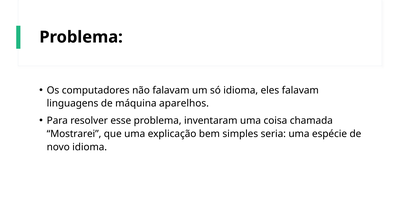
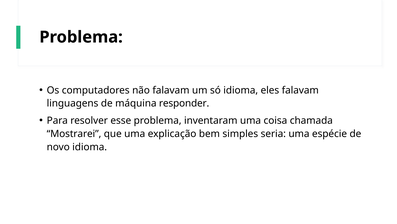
aparelhos: aparelhos -> responder
